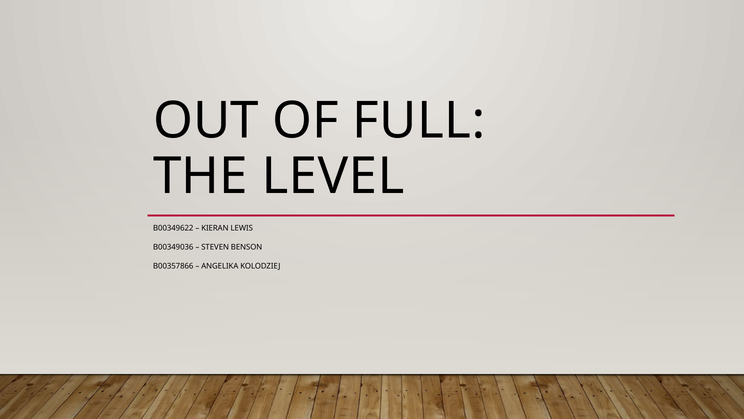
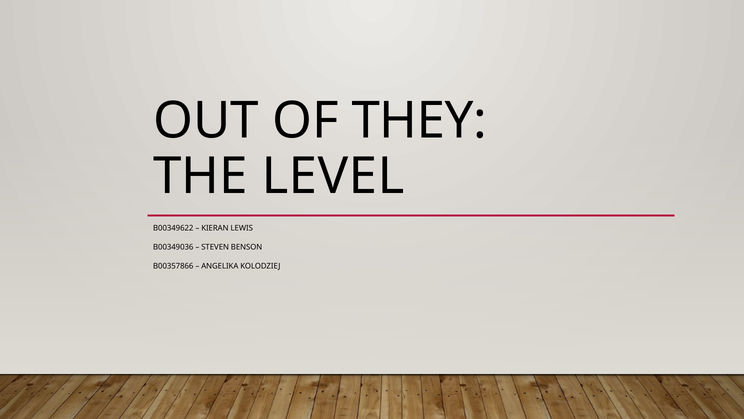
FULL: FULL -> THEY
